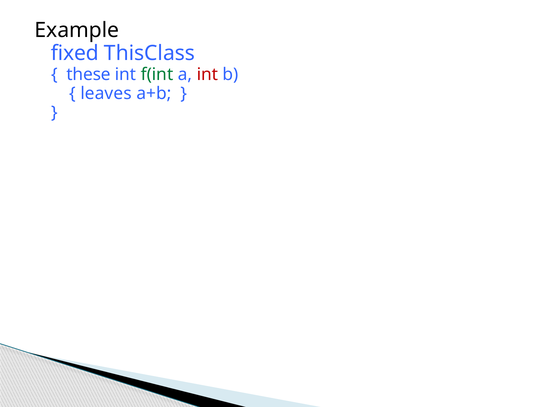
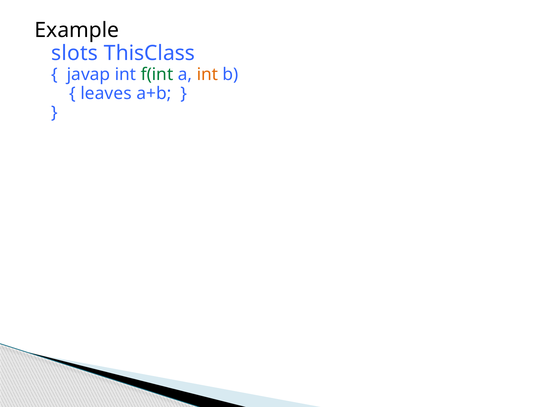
fixed: fixed -> slots
these: these -> javap
int at (207, 74) colour: red -> orange
